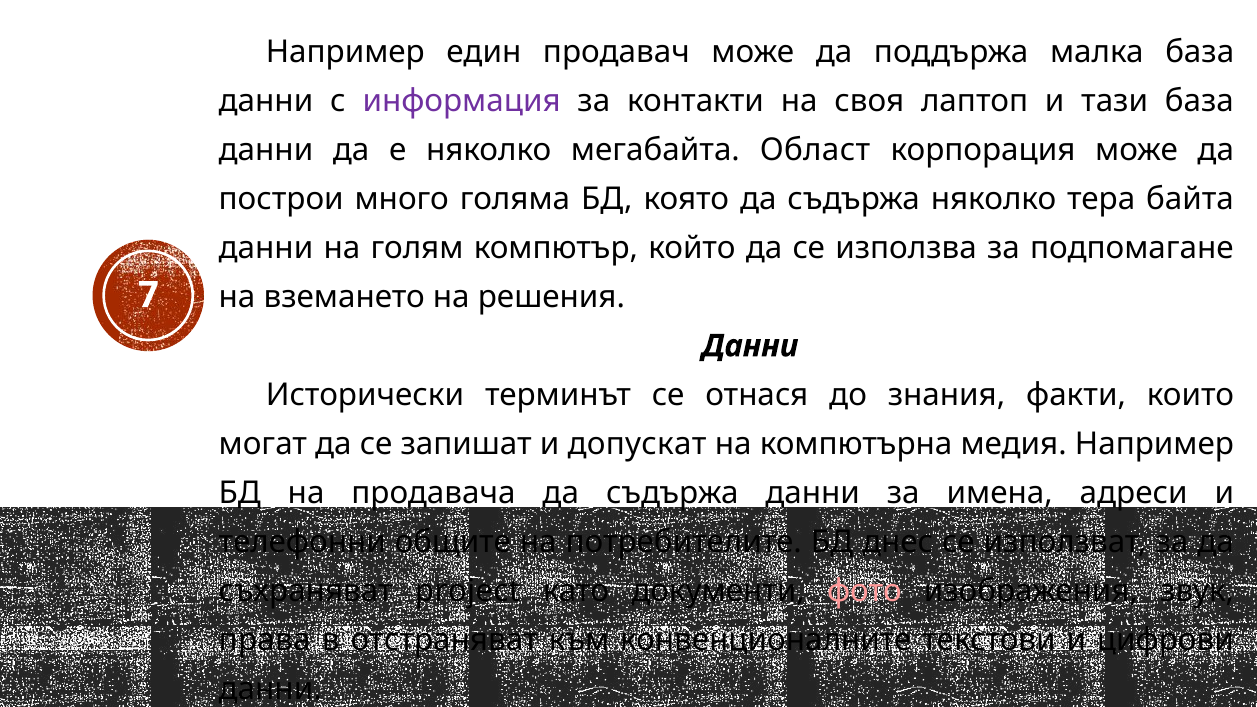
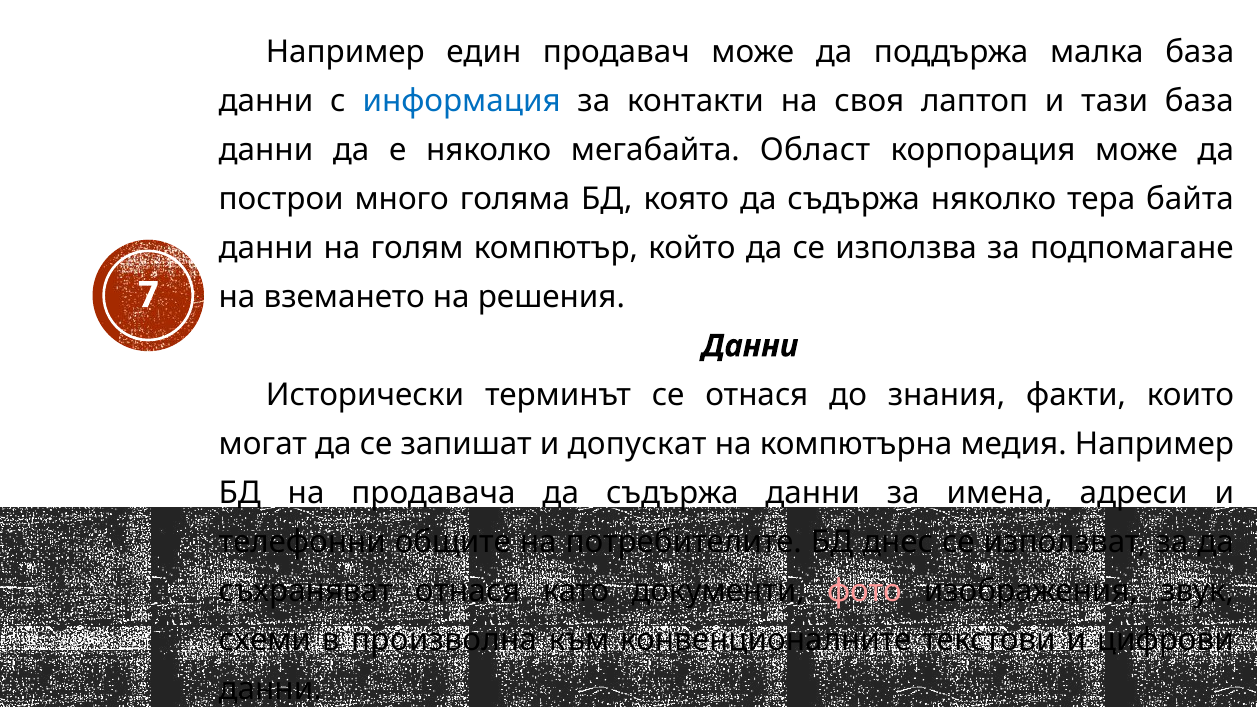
информация colour: purple -> blue
съхраняват project: project -> отнася
права: права -> схеми
отстраняват: отстраняват -> произволна
